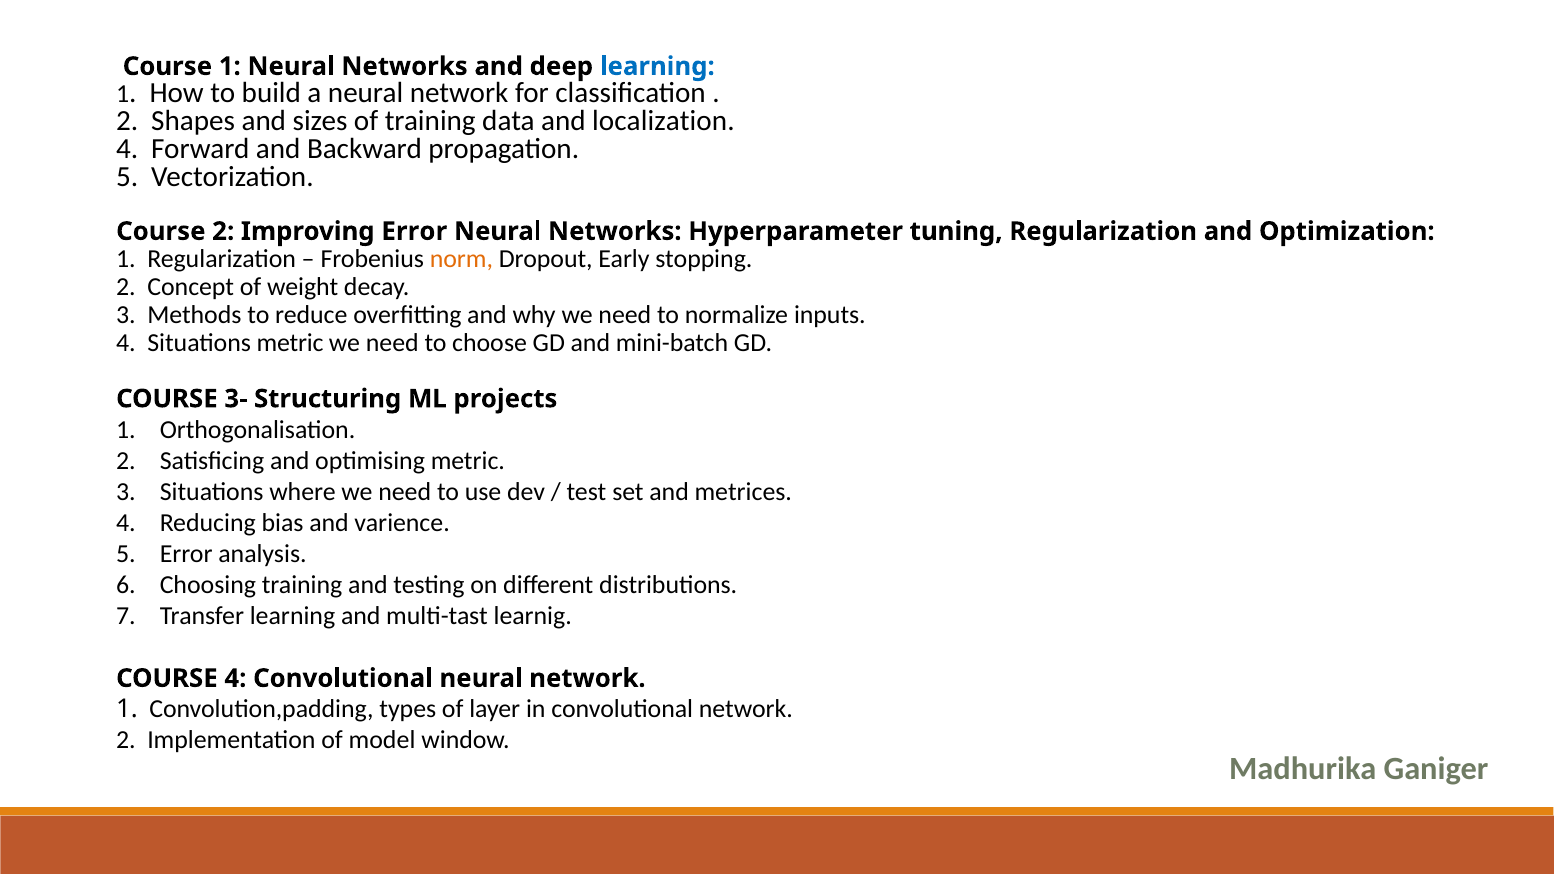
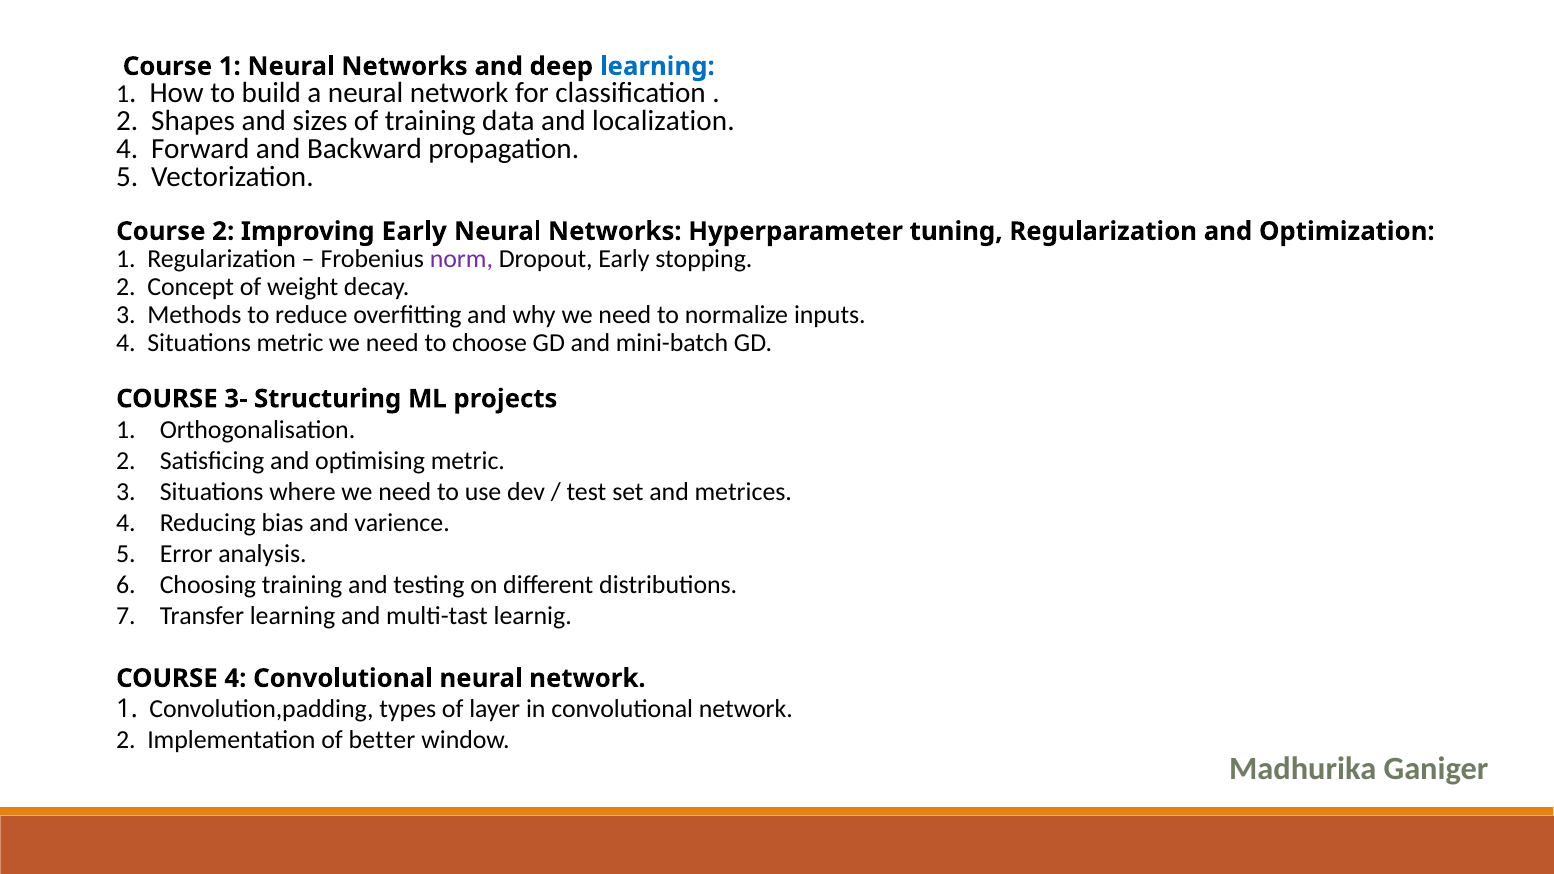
Improving Error: Error -> Early
norm colour: orange -> purple
model: model -> better
